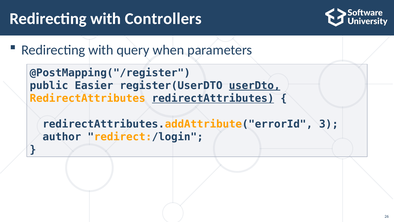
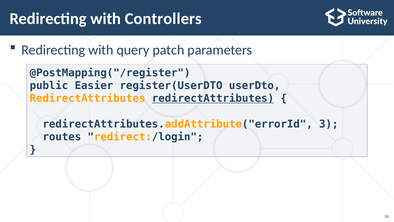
when: when -> patch
userDto underline: present -> none
author: author -> routes
